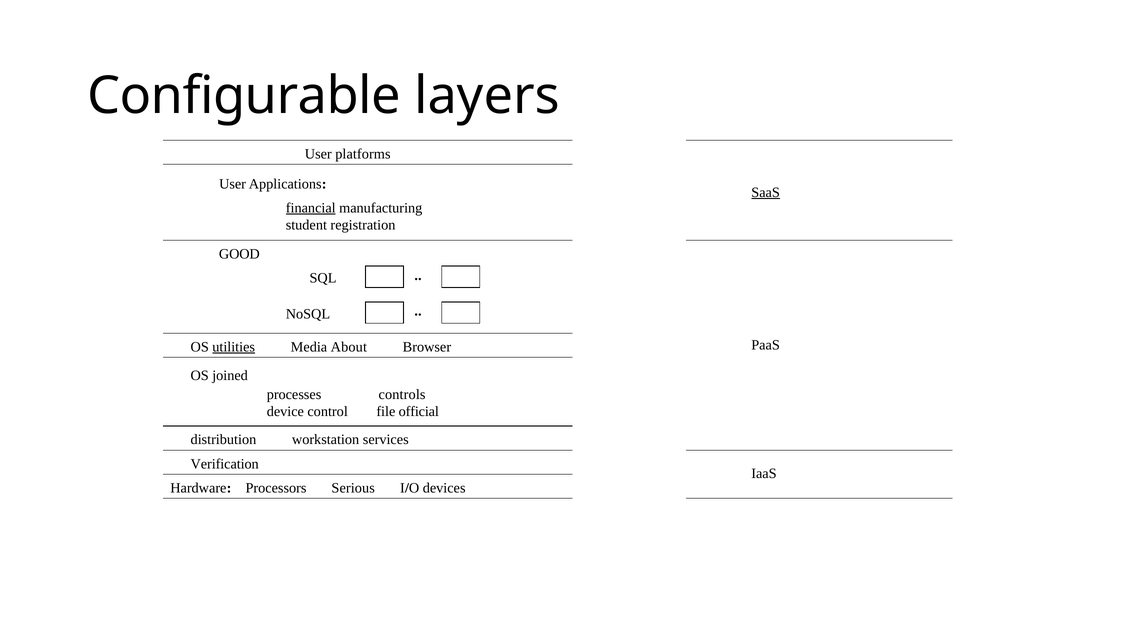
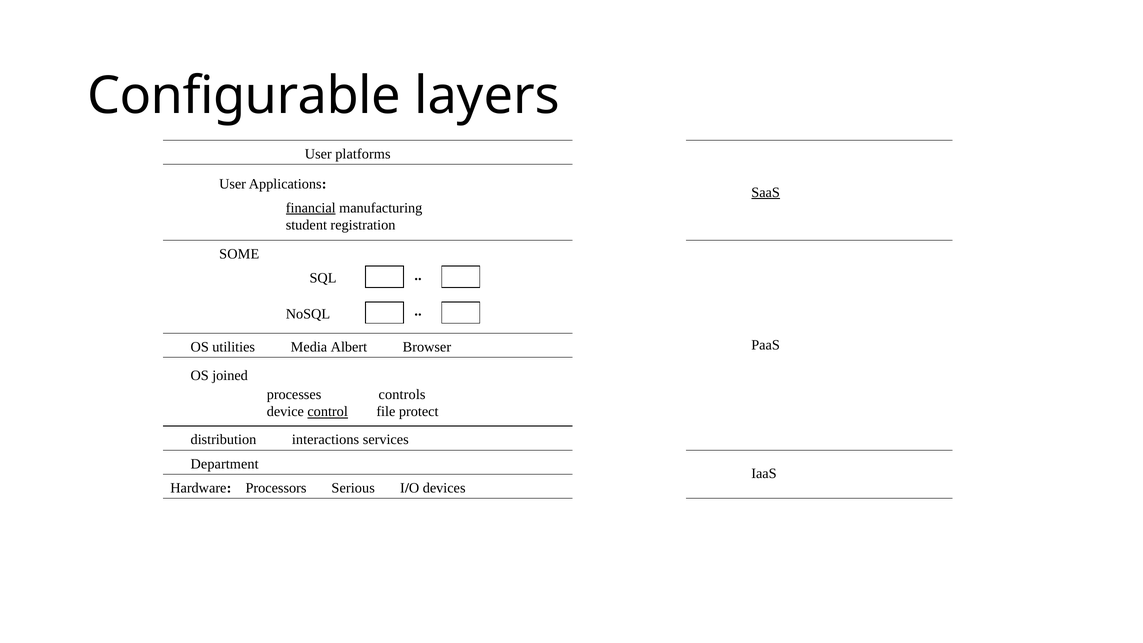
GOOD: GOOD -> SOME
utilities underline: present -> none
About: About -> Albert
control underline: none -> present
official: official -> protect
workstation: workstation -> interactions
Verification: Verification -> Department
